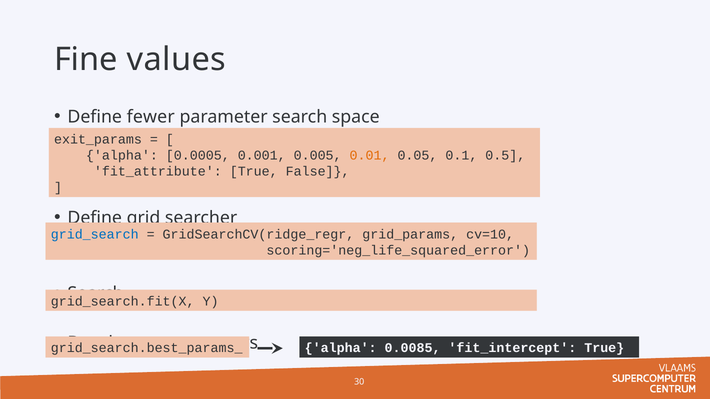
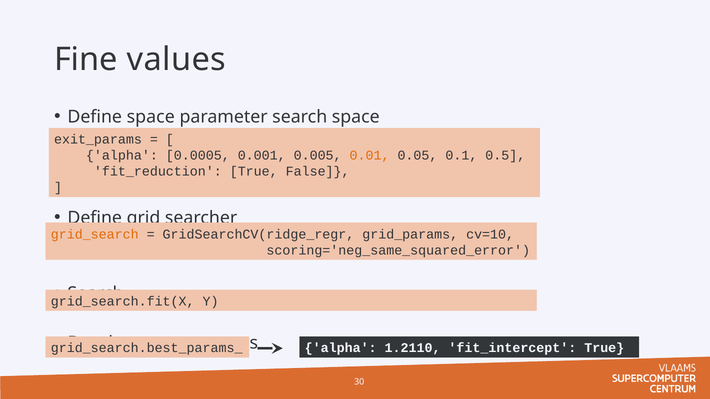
Define fewer: fewer -> space
fit_attribute: fit_attribute -> fit_reduction
grid_search colour: blue -> orange
scoring='neg_life_squared_error: scoring='neg_life_squared_error -> scoring='neg_same_squared_error
0.0085: 0.0085 -> 1.2110
